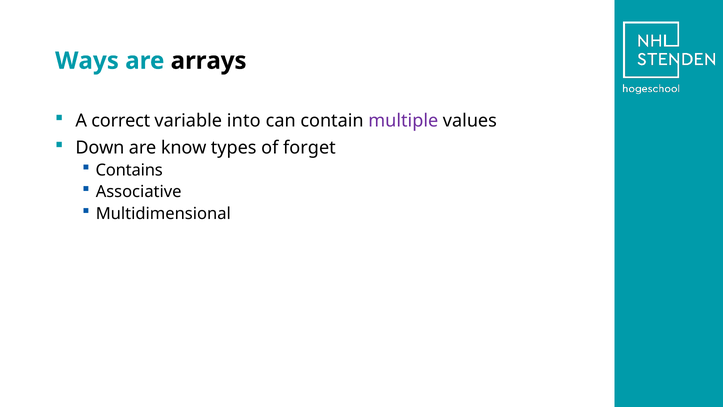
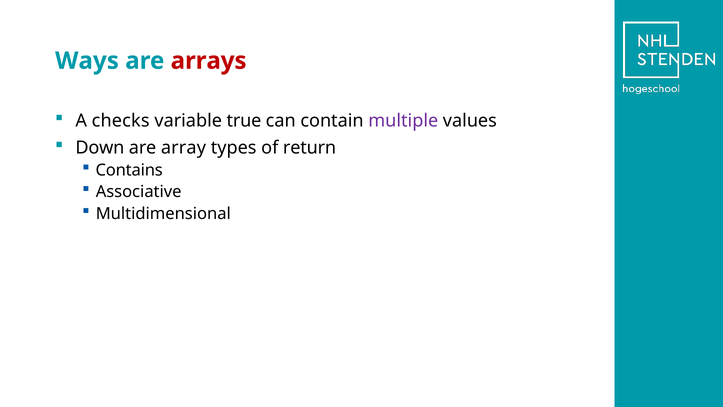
arrays colour: black -> red
correct: correct -> checks
into: into -> true
know: know -> array
forget: forget -> return
